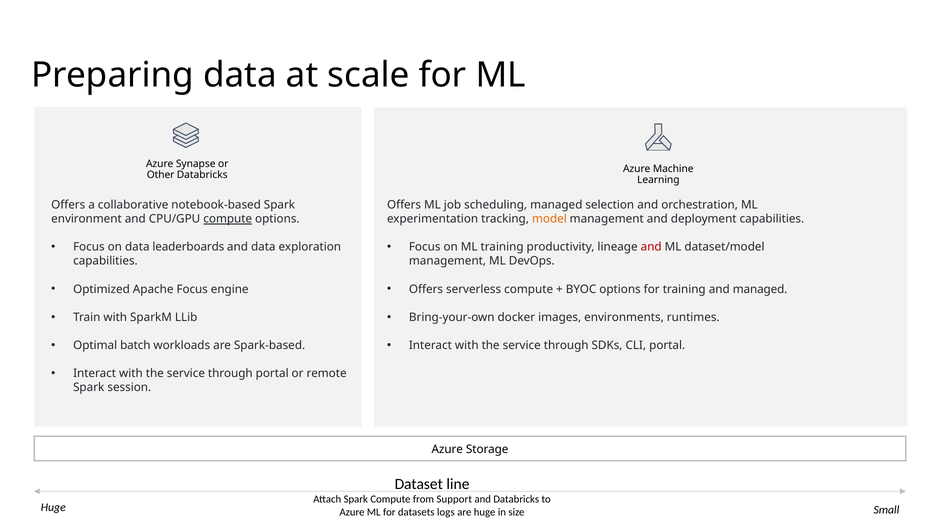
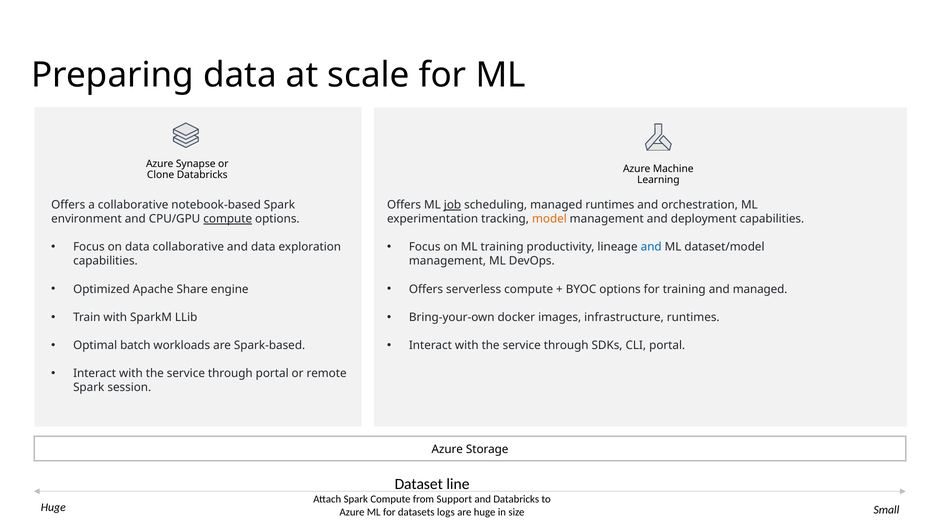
Other: Other -> Clone
job underline: none -> present
managed selection: selection -> runtimes
data leaderboards: leaderboards -> collaborative
and at (651, 247) colour: red -> blue
Apache Focus: Focus -> Share
environments: environments -> infrastructure
